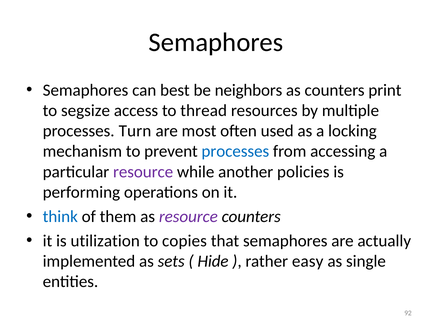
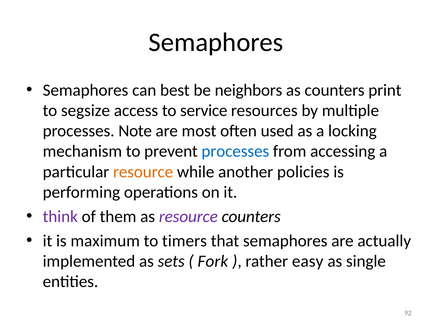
thread: thread -> service
Turn: Turn -> Note
resource at (143, 172) colour: purple -> orange
think colour: blue -> purple
utilization: utilization -> maximum
copies: copies -> timers
Hide: Hide -> Fork
